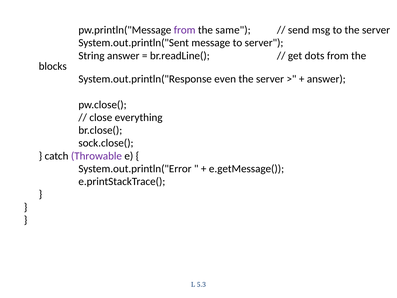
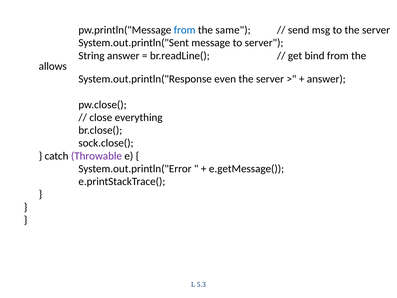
from at (185, 30) colour: purple -> blue
dots: dots -> bind
blocks: blocks -> allows
